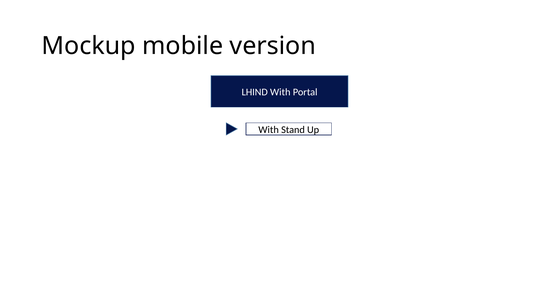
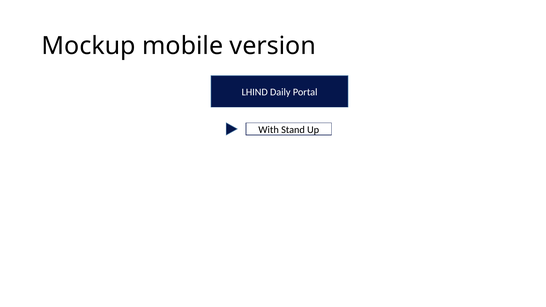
LHIND With: With -> Daily
